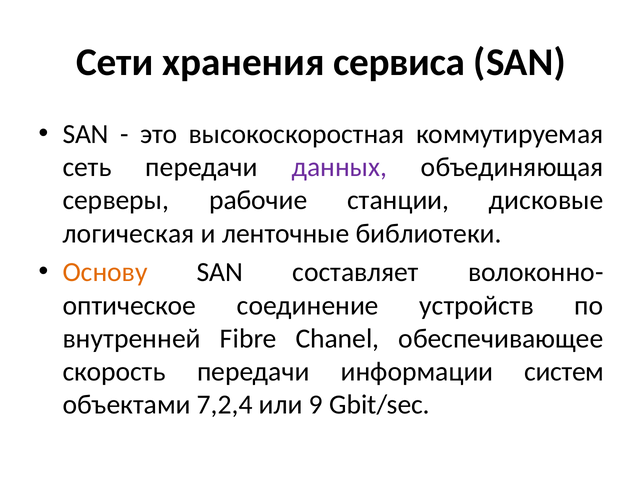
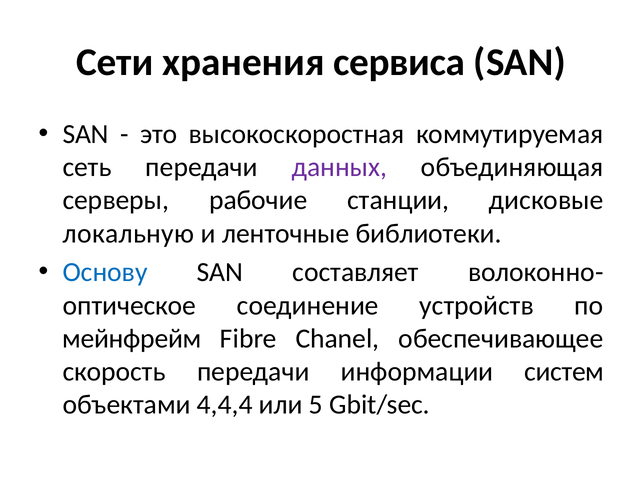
логическая: логическая -> локальную
Основу colour: orange -> blue
внутренней: внутренней -> мейнфрейм
7,2,4: 7,2,4 -> 4,4,4
9: 9 -> 5
